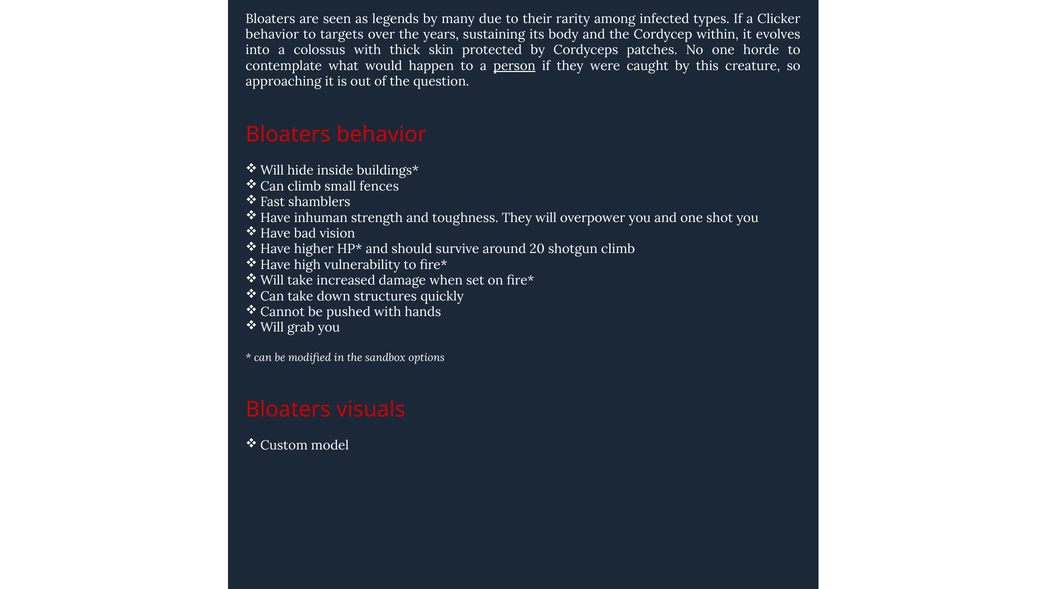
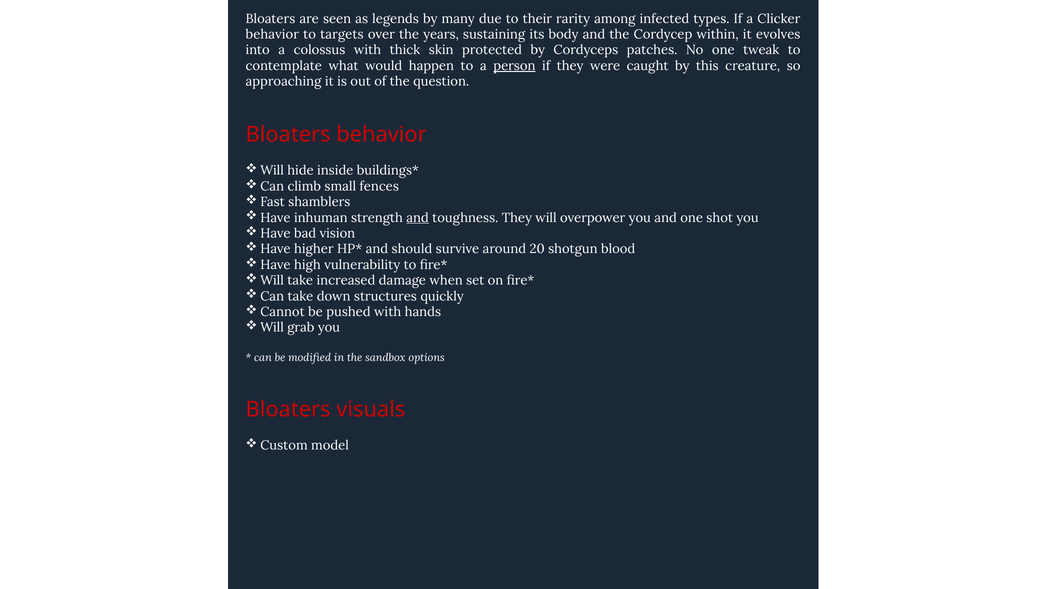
horde: horde -> tweak
and at (418, 218) underline: none -> present
shotgun climb: climb -> blood
